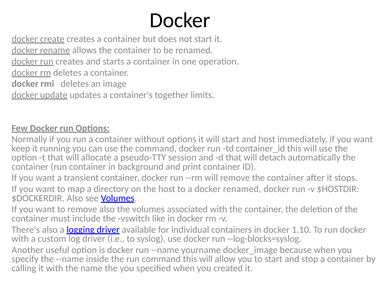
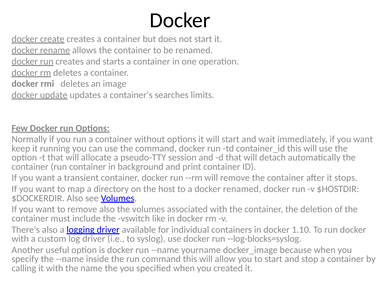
together: together -> searches
and host: host -> wait
